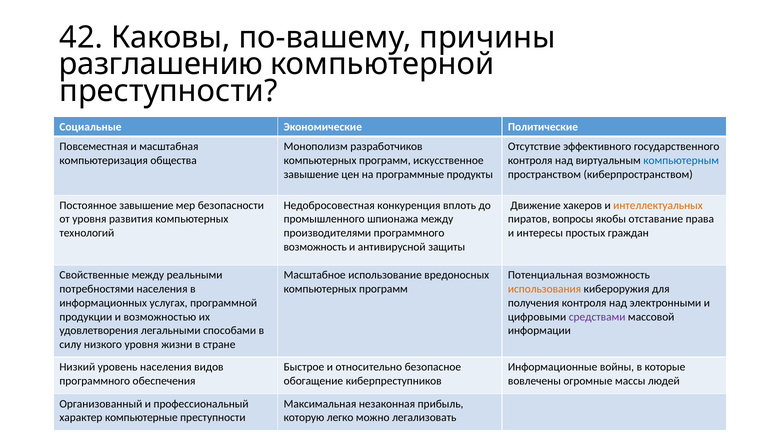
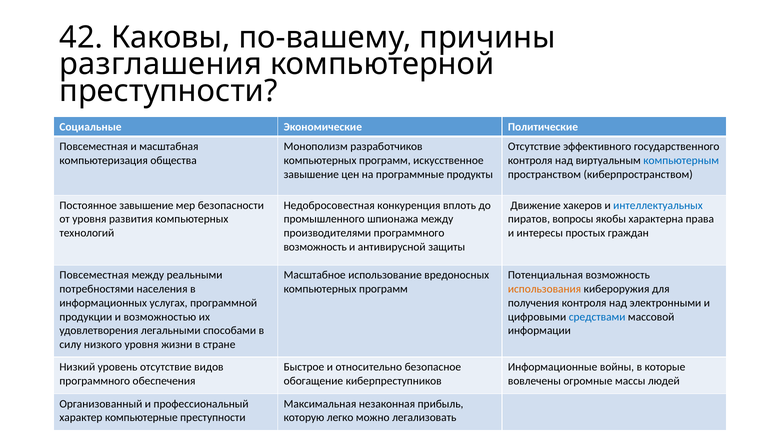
разглашению: разглашению -> разглашения
интеллектуальных colour: orange -> blue
отставание: отставание -> характерна
Свойственные at (94, 275): Свойственные -> Повсеместная
средствами colour: purple -> blue
уровень населения: населения -> отсутствие
